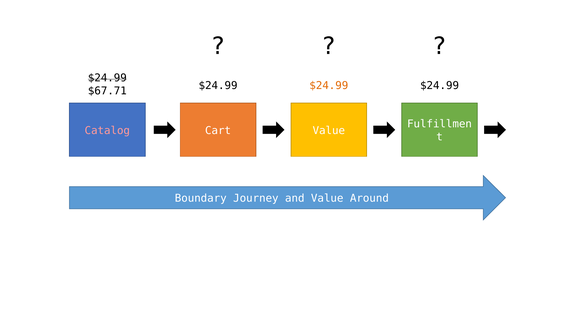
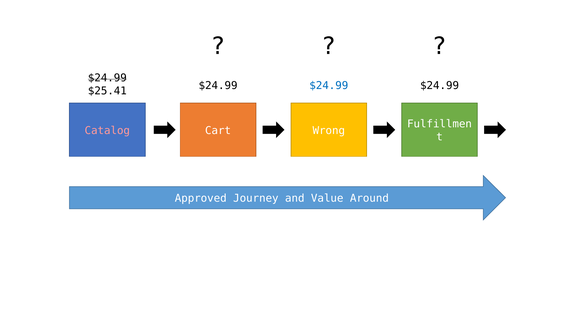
$24.99 at (329, 86) colour: orange -> blue
$67.71: $67.71 -> $25.41
Cart Value: Value -> Wrong
Boundary: Boundary -> Approved
